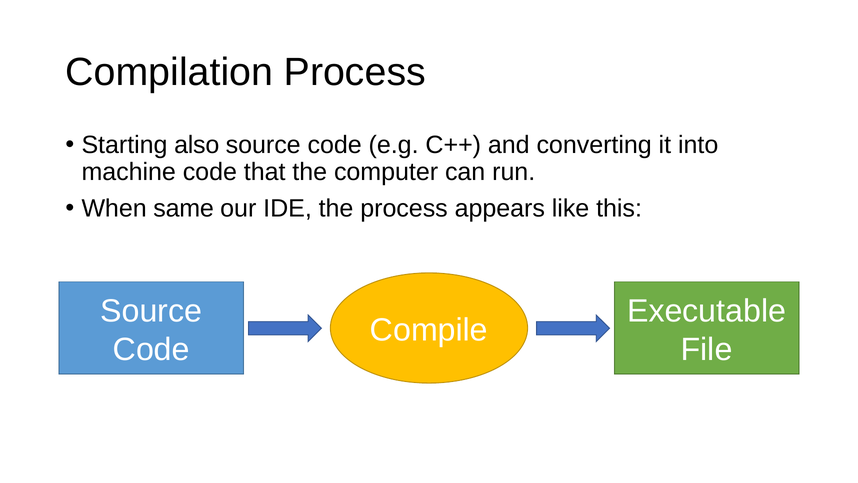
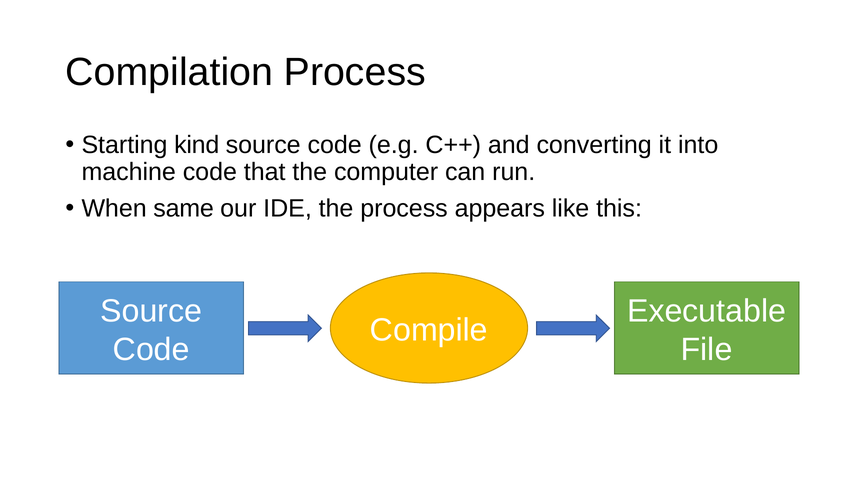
also: also -> kind
